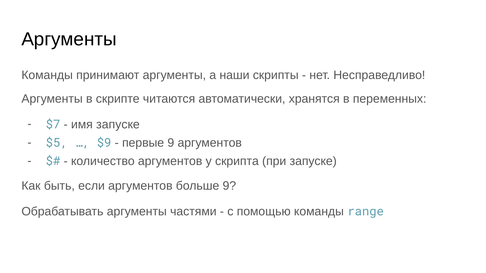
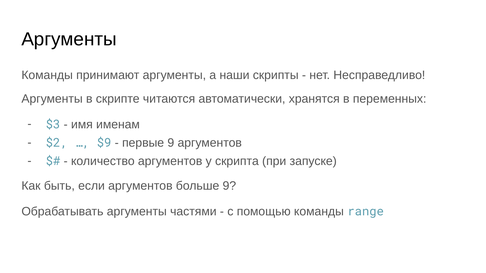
$7: $7 -> $3
имя запуске: запуске -> именам
$5: $5 -> $2
